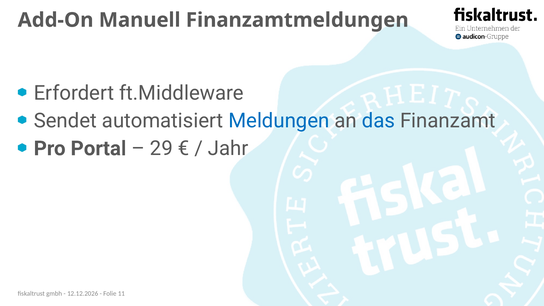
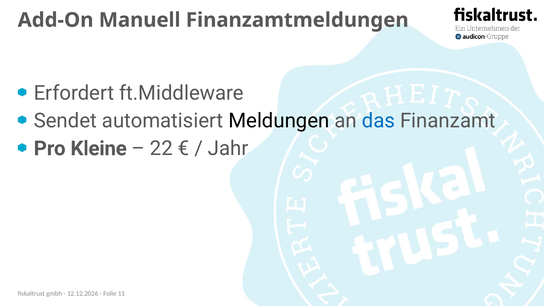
Meldungen colour: blue -> black
Portal: Portal -> Kleine
29: 29 -> 22
